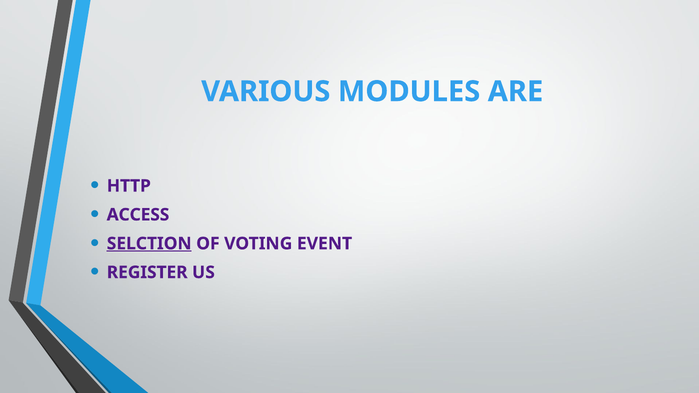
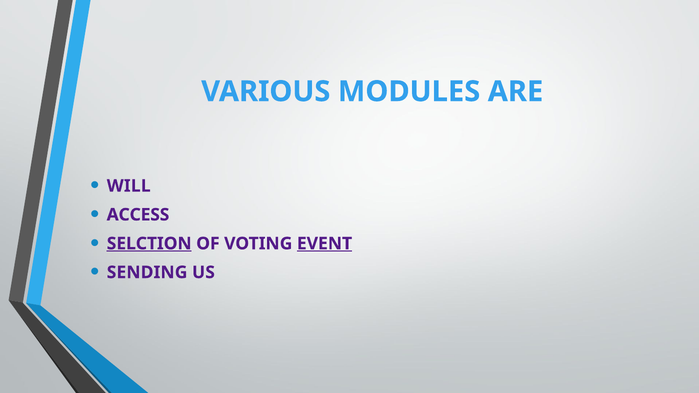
HTTP: HTTP -> WILL
EVENT underline: none -> present
REGISTER: REGISTER -> SENDING
